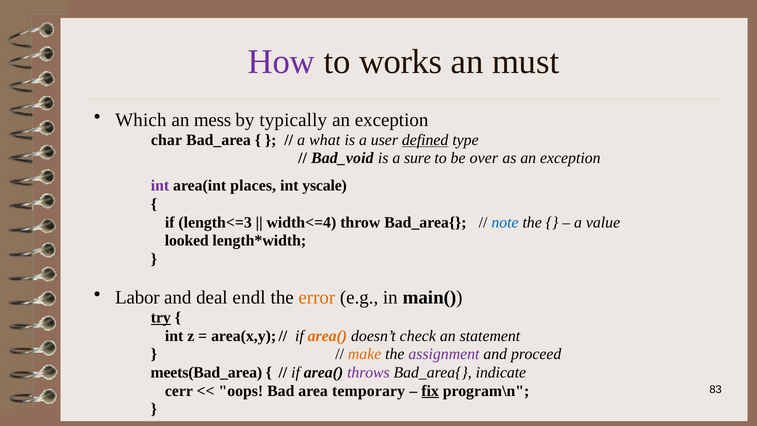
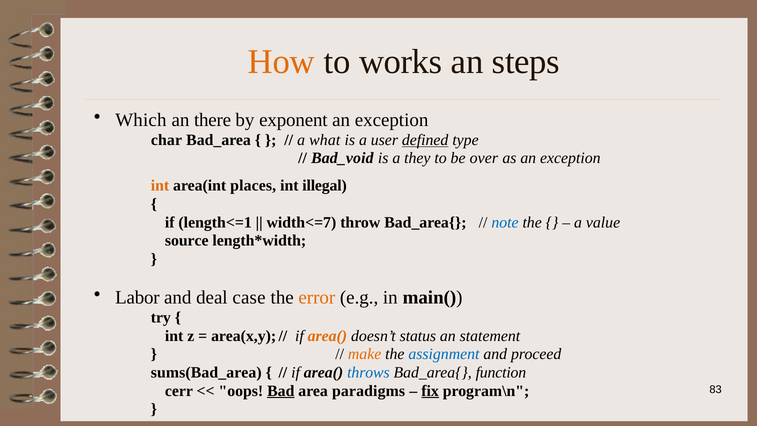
How colour: purple -> orange
must: must -> steps
mess: mess -> there
typically: typically -> exponent
sure: sure -> they
int at (160, 186) colour: purple -> orange
yscale: yscale -> illegal
length<=3: length<=3 -> length<=1
width<=4: width<=4 -> width<=7
looked: looked -> source
endl: endl -> case
try underline: present -> none
check: check -> status
assignment colour: purple -> blue
meets(Bad_area: meets(Bad_area -> sums(Bad_area
throws colour: purple -> blue
indicate: indicate -> function
Bad underline: none -> present
temporary: temporary -> paradigms
